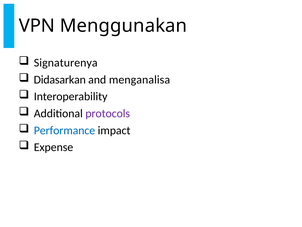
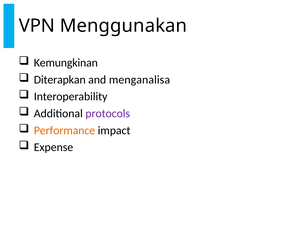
Signaturenya: Signaturenya -> Kemungkinan
Didasarkan: Didasarkan -> Diterapkan
Performance colour: blue -> orange
